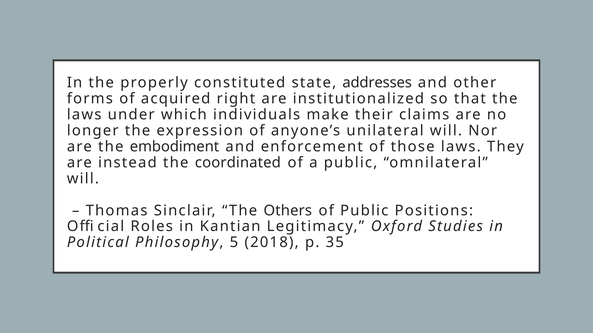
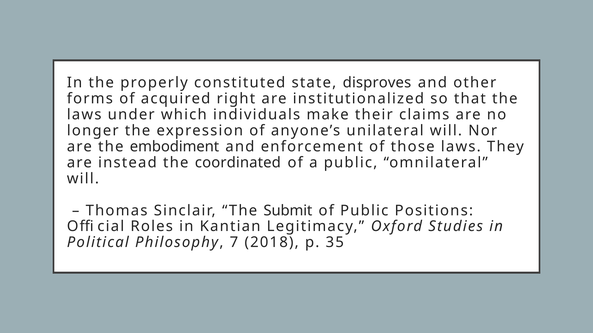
addresses: addresses -> disproves
Others: Others -> Submit
5: 5 -> 7
